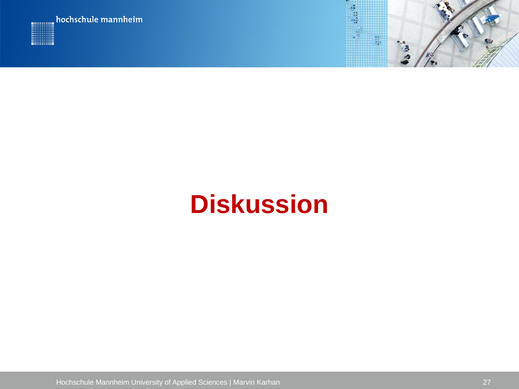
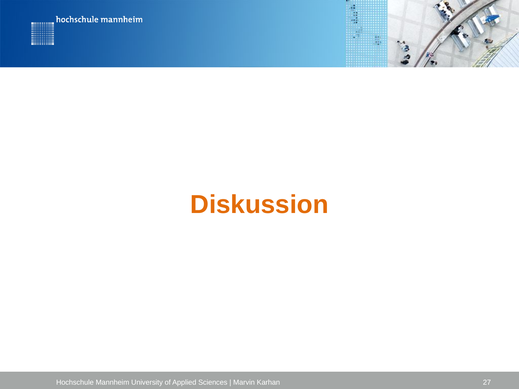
Diskussion colour: red -> orange
